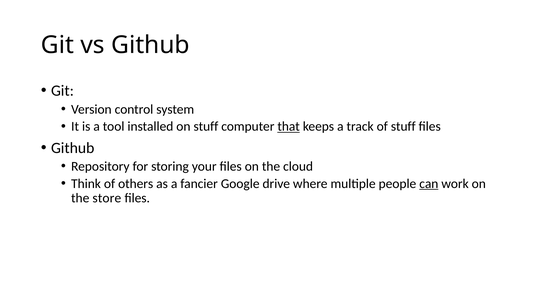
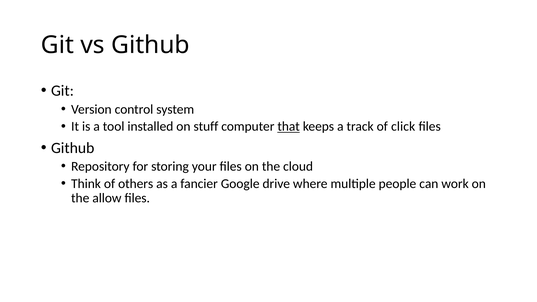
of stuff: stuff -> click
can underline: present -> none
store: store -> allow
